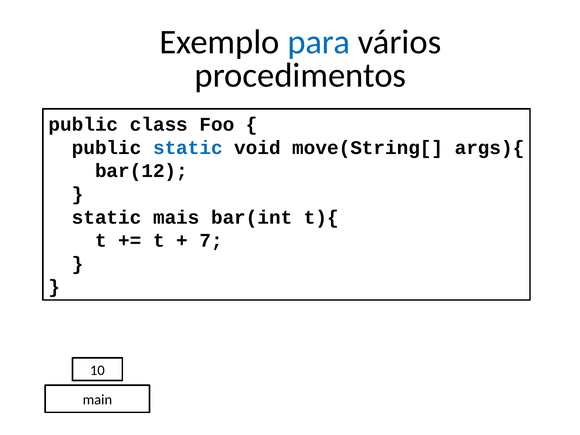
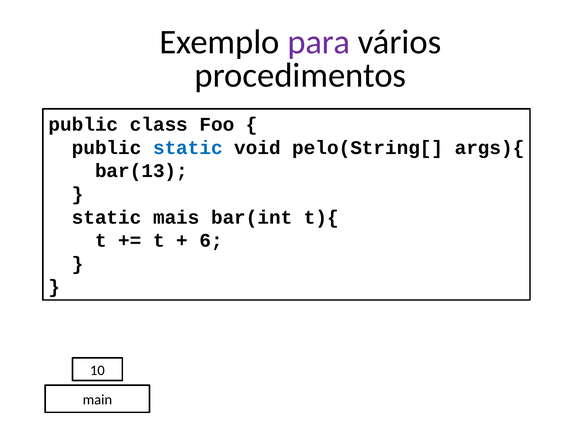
para colour: blue -> purple
move(String[: move(String[ -> pelo(String[
bar(12: bar(12 -> bar(13
7: 7 -> 6
